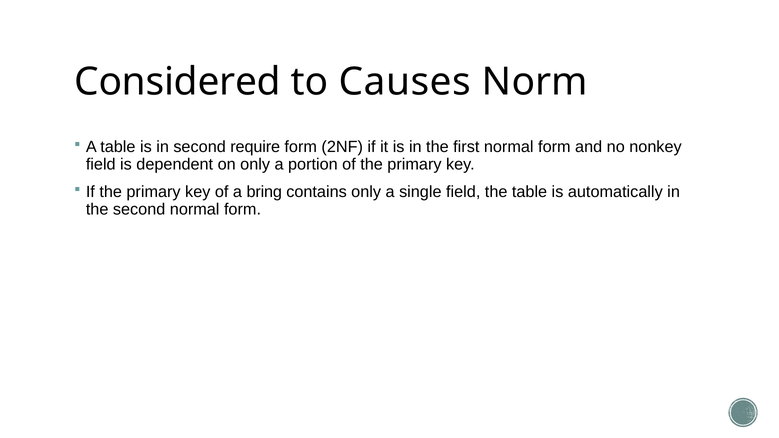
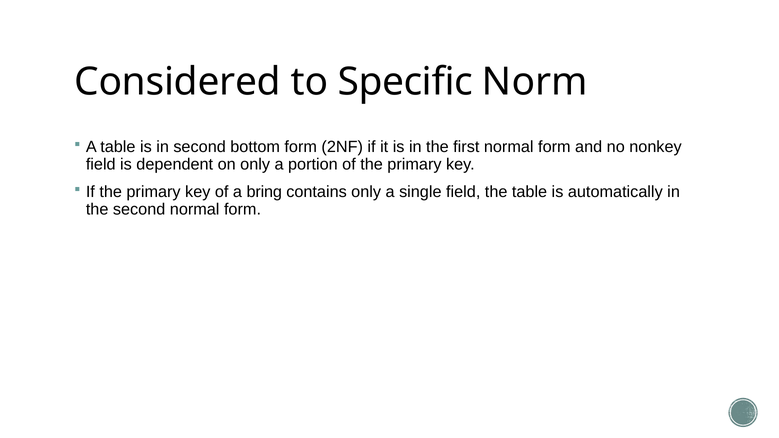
Causes: Causes -> Specific
require: require -> bottom
